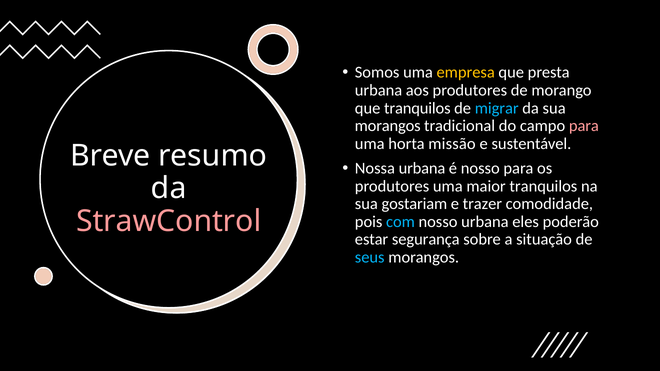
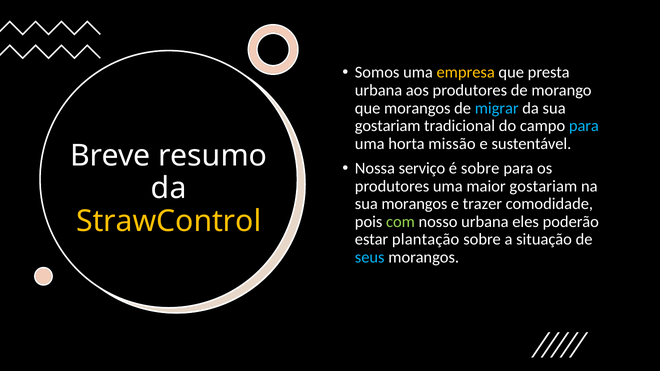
que tranquilos: tranquilos -> morangos
morangos at (388, 126): morangos -> gostariam
para at (584, 126) colour: pink -> light blue
Nossa urbana: urbana -> serviço
é nosso: nosso -> sobre
maior tranquilos: tranquilos -> gostariam
sua gostariam: gostariam -> morangos
StrawControl colour: pink -> yellow
com colour: light blue -> light green
segurança: segurança -> plantação
